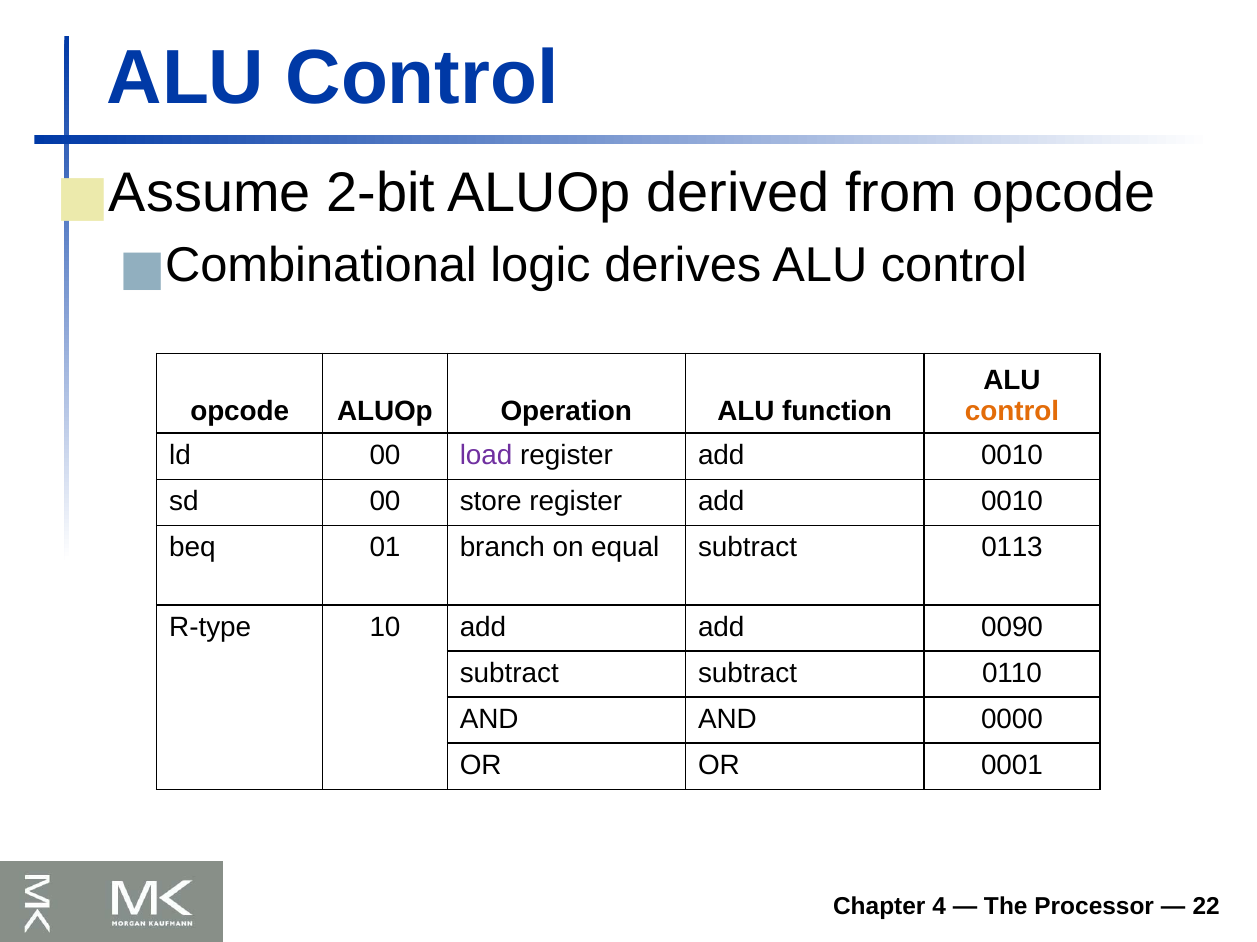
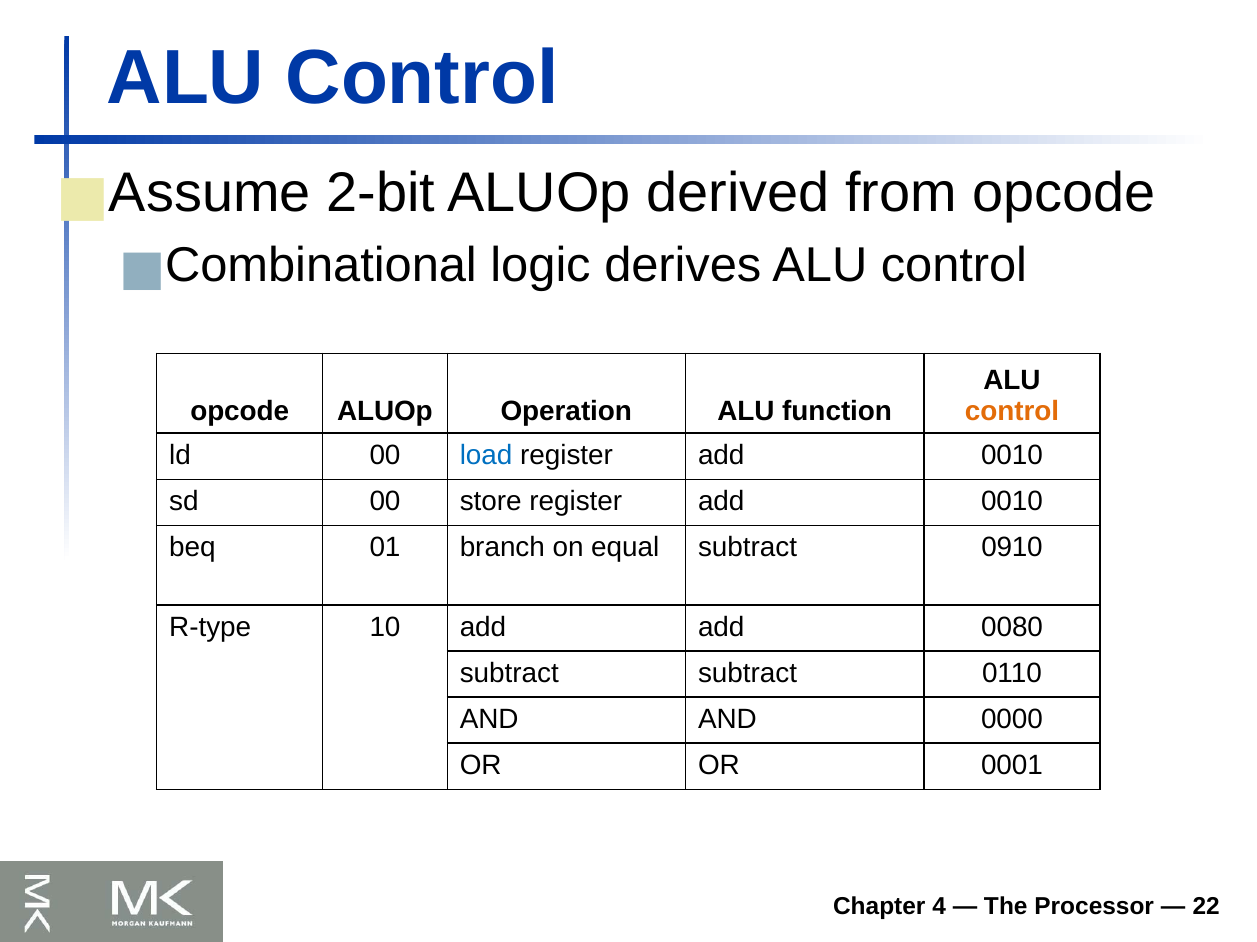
load colour: purple -> blue
0113: 0113 -> 0910
0090: 0090 -> 0080
